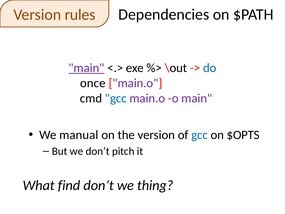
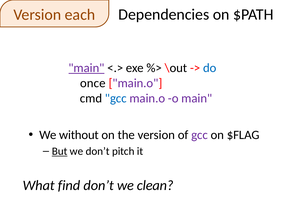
rules: rules -> each
manual: manual -> without
gcc at (200, 135) colour: blue -> purple
$OPTS: $OPTS -> $FLAG
But underline: none -> present
thing: thing -> clean
